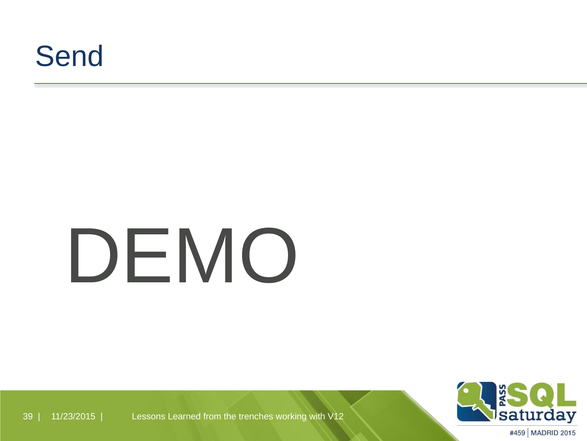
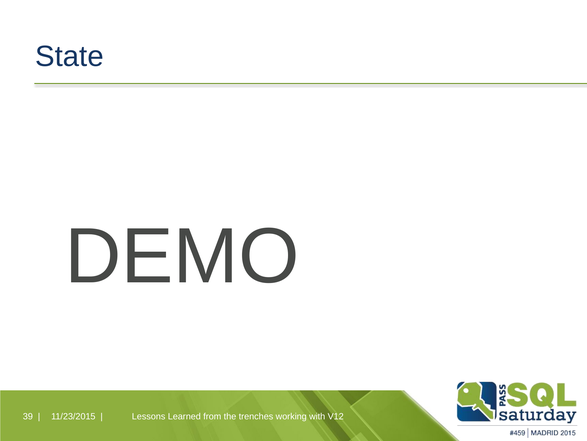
Send: Send -> State
